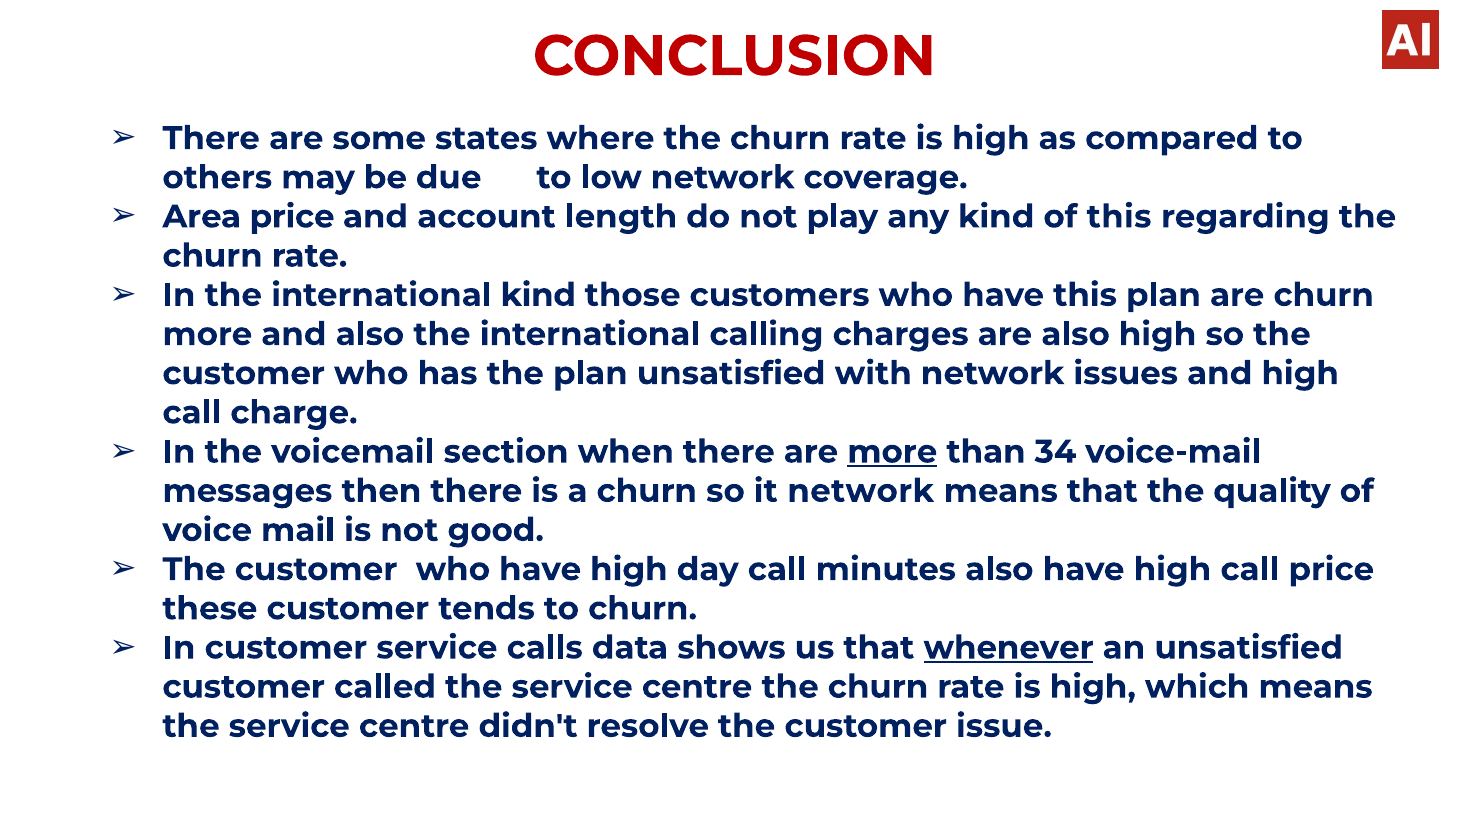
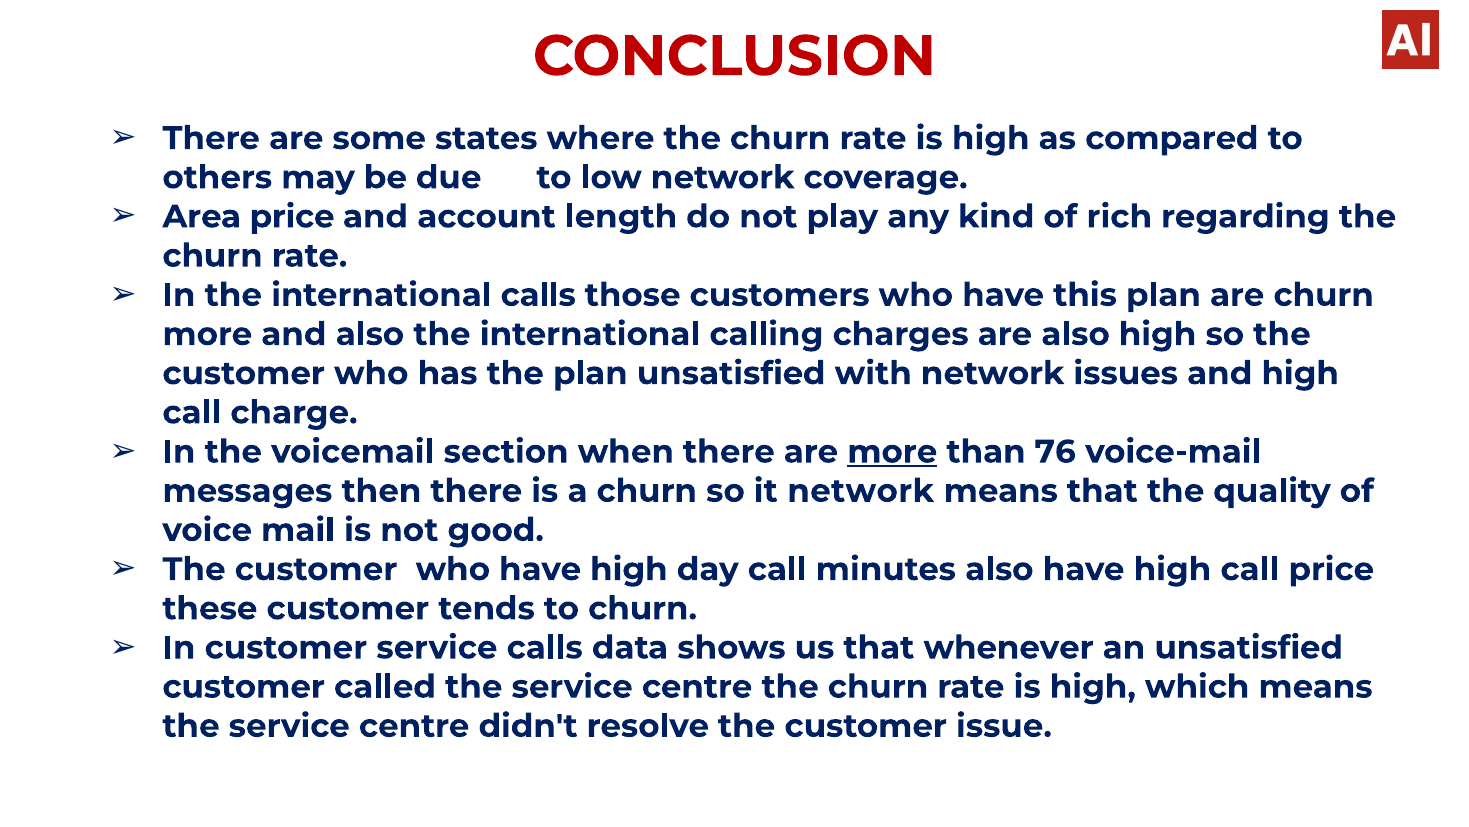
of this: this -> rich
international kind: kind -> calls
34: 34 -> 76
whenever underline: present -> none
